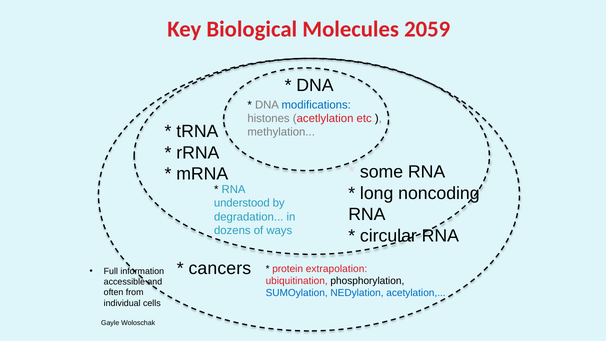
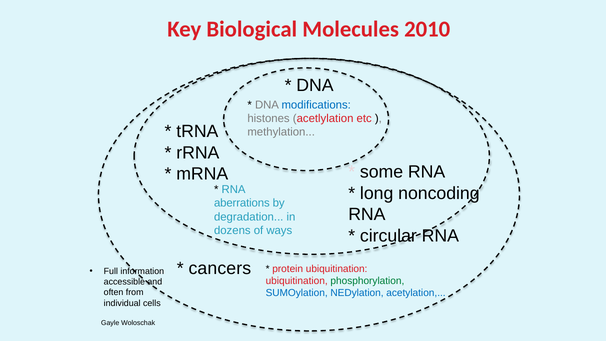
2059: 2059 -> 2010
understood: understood -> aberrations
protein extrapolation: extrapolation -> ubiquitination
phosphorylation colour: black -> green
